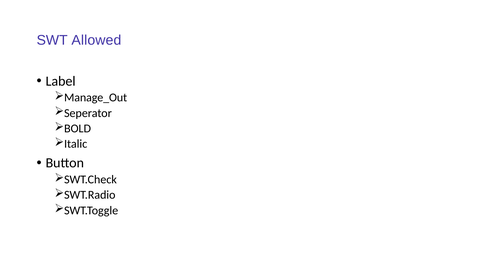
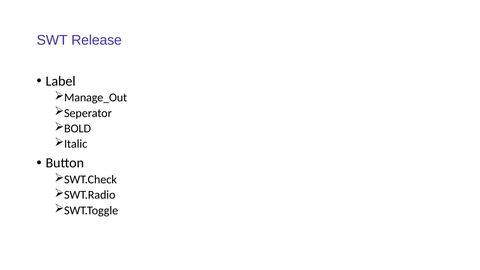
Allowed: Allowed -> Release
